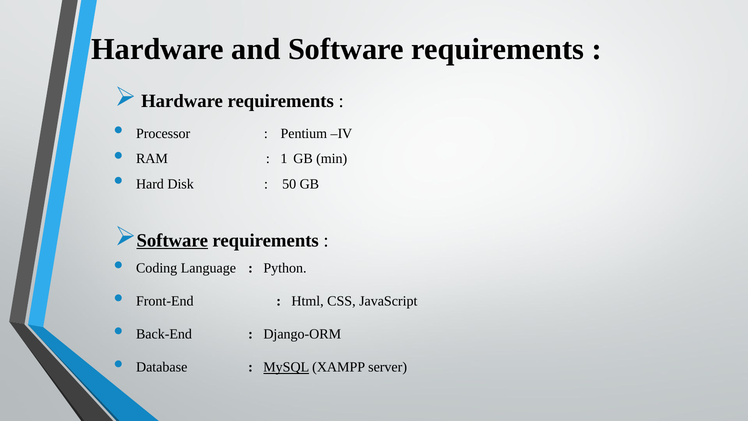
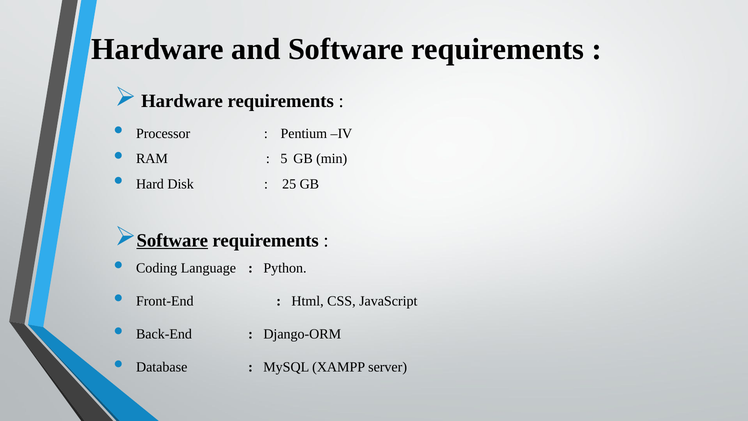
1: 1 -> 5
50: 50 -> 25
MySQL underline: present -> none
